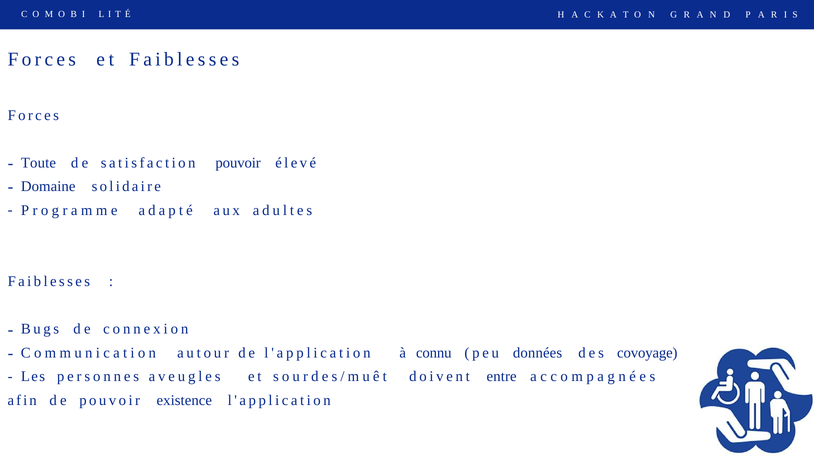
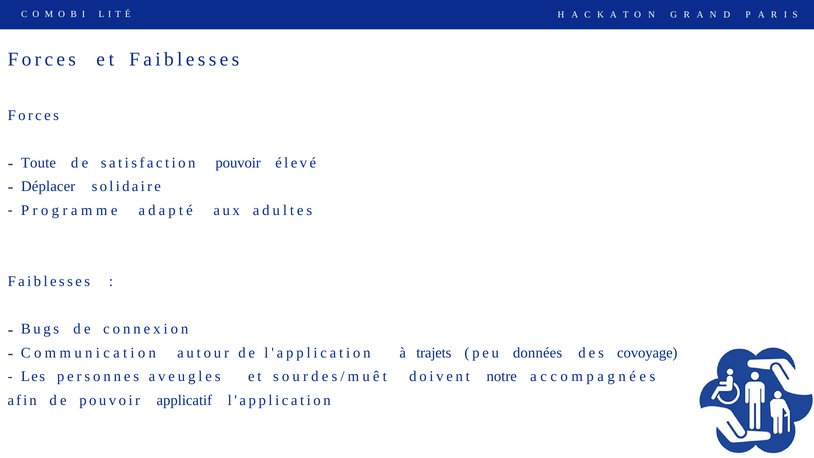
Domaine: Domaine -> Déplacer
connu: connu -> trajets
entre: entre -> notre
existence: existence -> applicatif
